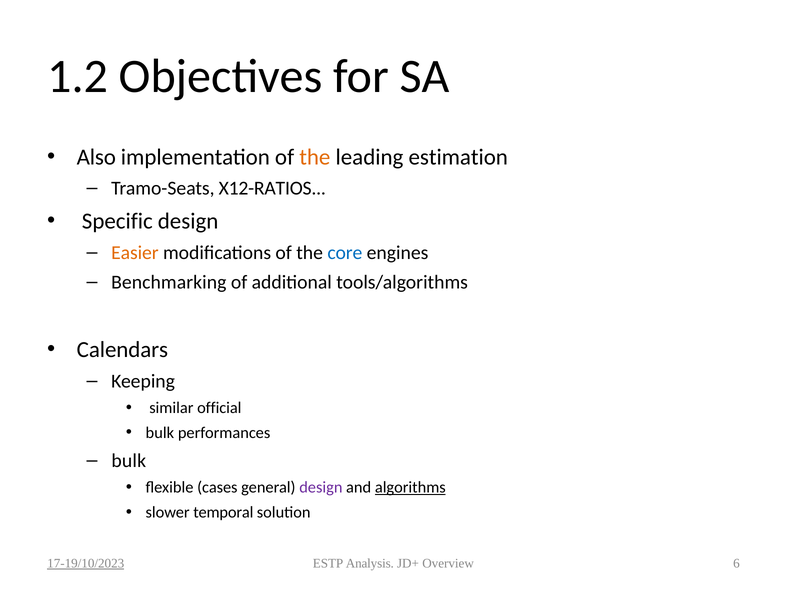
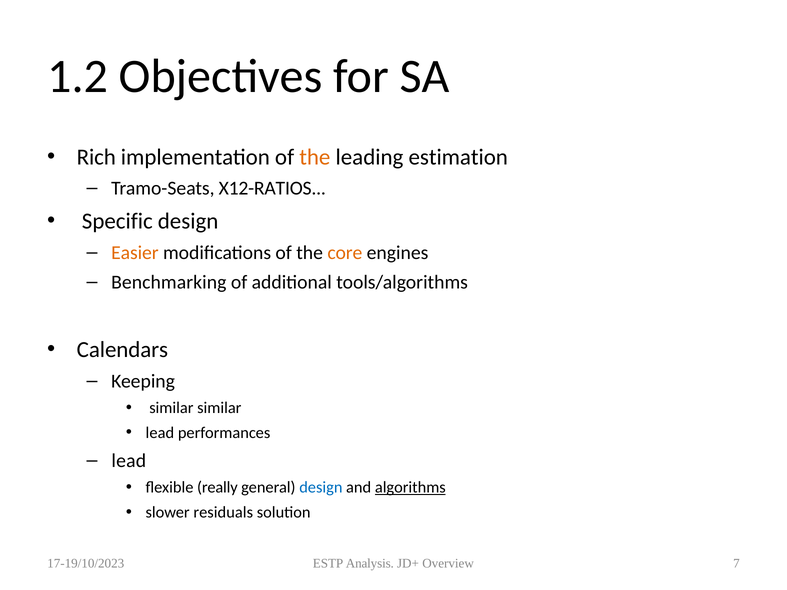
Also: Also -> Rich
core colour: blue -> orange
similar official: official -> similar
bulk at (160, 433): bulk -> lead
bulk at (129, 461): bulk -> lead
cases: cases -> really
design at (321, 488) colour: purple -> blue
temporal: temporal -> residuals
17-19/10/2023 underline: present -> none
6: 6 -> 7
